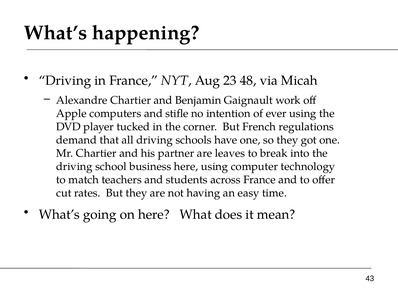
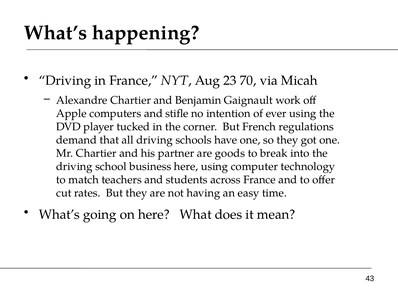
48: 48 -> 70
leaves: leaves -> goods
